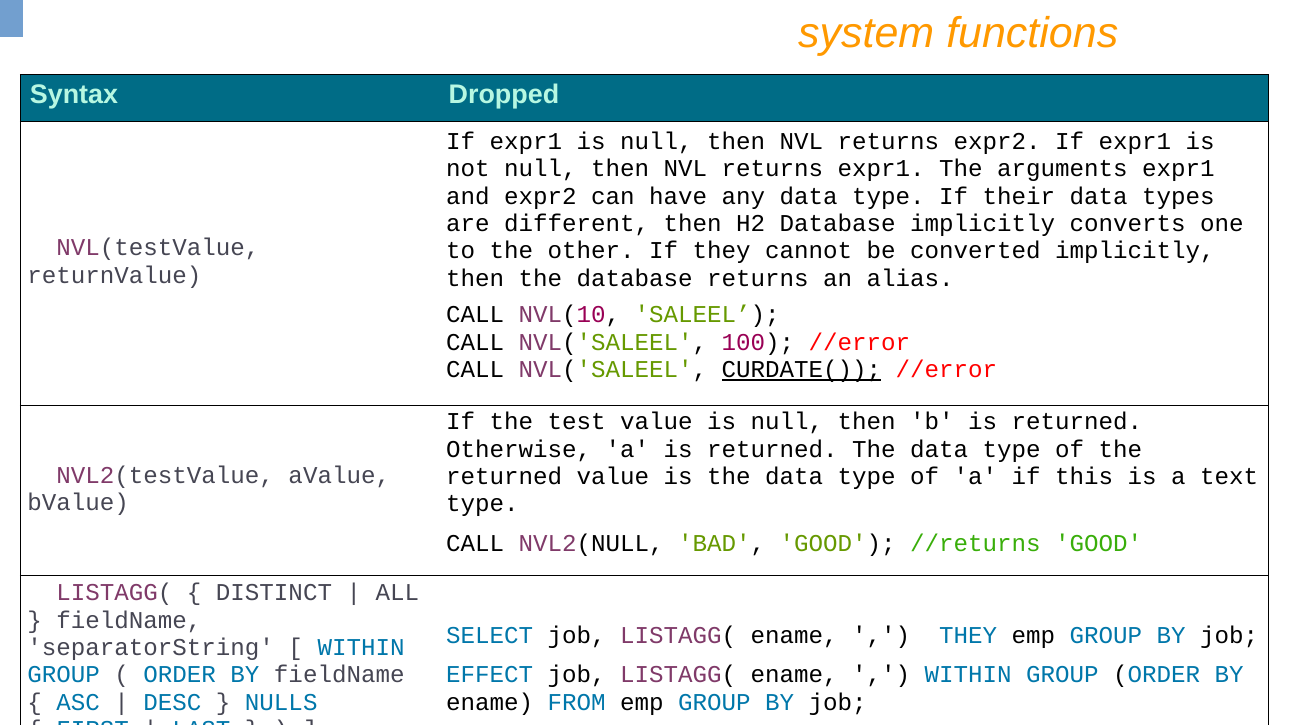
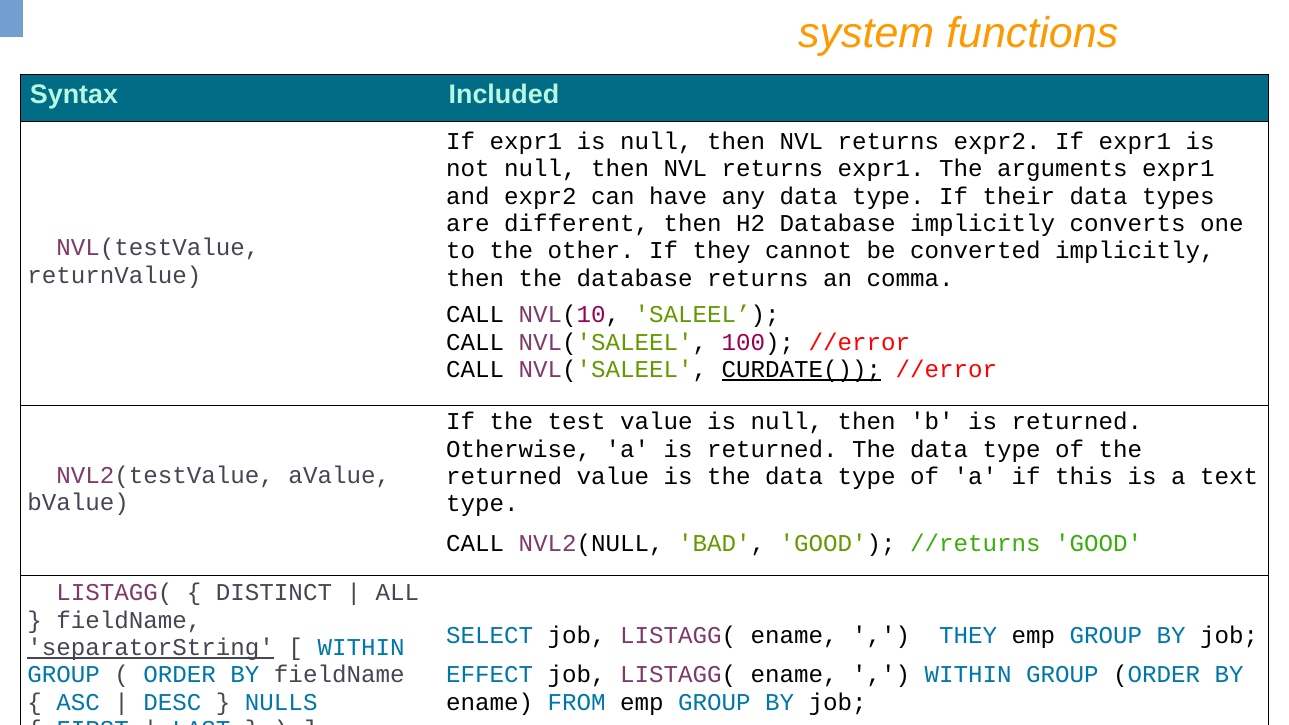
Dropped: Dropped -> Included
alias: alias -> comma
separatorString underline: none -> present
